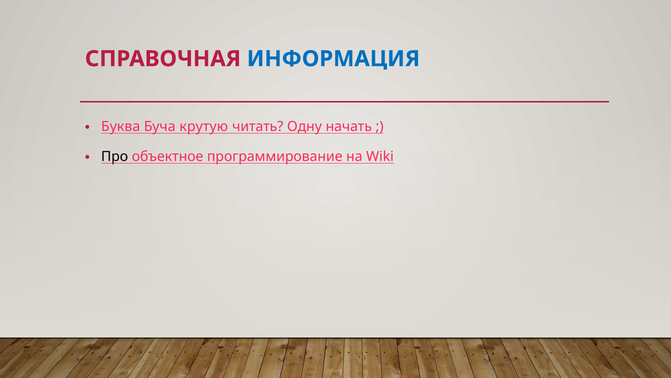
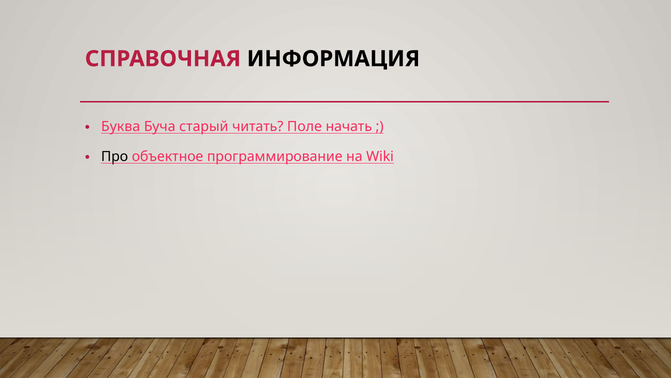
ИНФОРМАЦИЯ colour: blue -> black
крутую: крутую -> старый
Одну: Одну -> Поле
